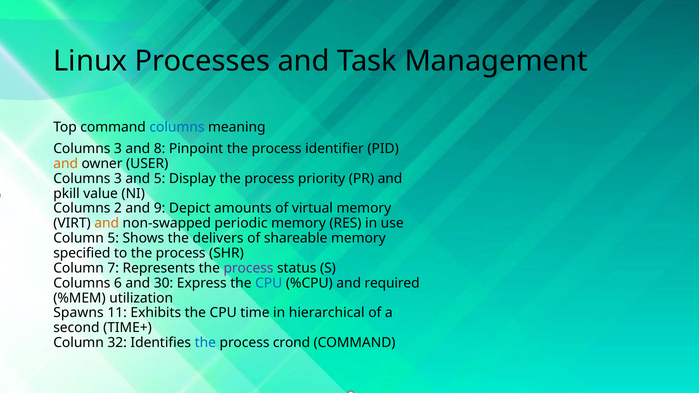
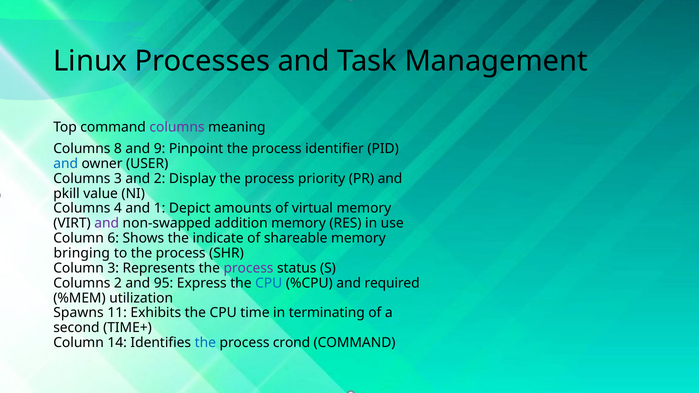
columns at (177, 127) colour: blue -> purple
3 at (118, 149): 3 -> 8
8: 8 -> 9
and at (66, 164) colour: orange -> blue
and 5: 5 -> 2
2: 2 -> 4
9: 9 -> 1
and at (107, 223) colour: orange -> purple
periodic: periodic -> addition
Column 5: 5 -> 6
delivers: delivers -> indicate
specified: specified -> bringing
Column 7: 7 -> 3
Columns 6: 6 -> 2
30: 30 -> 95
hierarchical: hierarchical -> terminating
32: 32 -> 14
